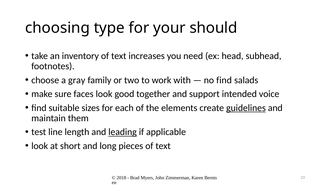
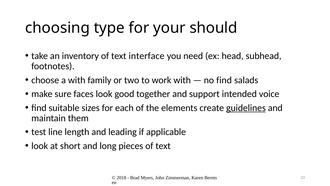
increases: increases -> interface
a gray: gray -> with
leading underline: present -> none
